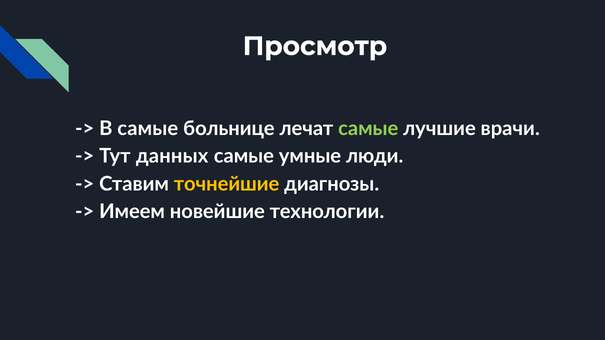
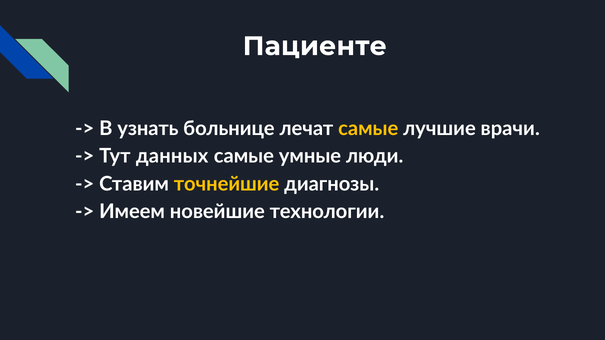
Просмотр: Просмотр -> Пациенте
В самые: самые -> узнать
самые at (368, 129) colour: light green -> yellow
